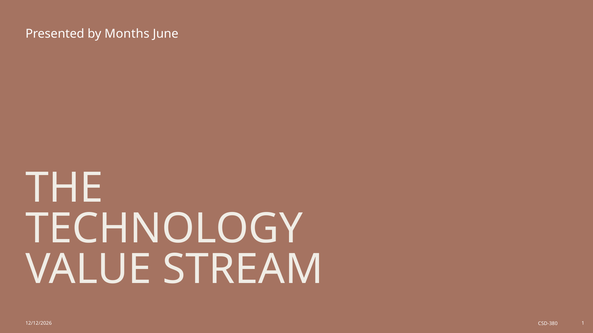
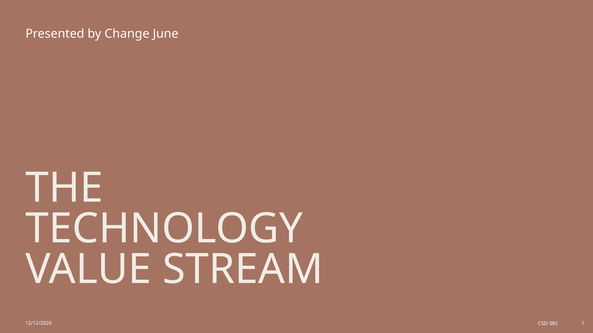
Months: Months -> Change
